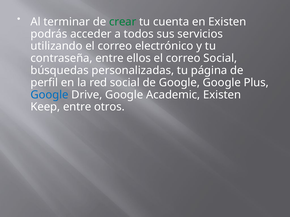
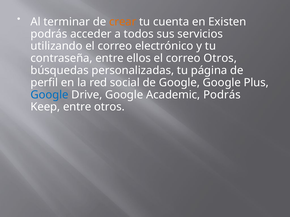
crear colour: green -> orange
correo Social: Social -> Otros
Academic Existen: Existen -> Podrás
